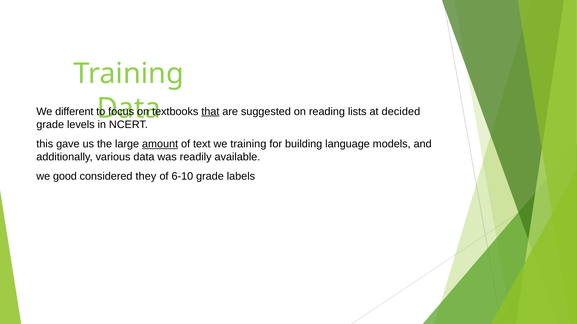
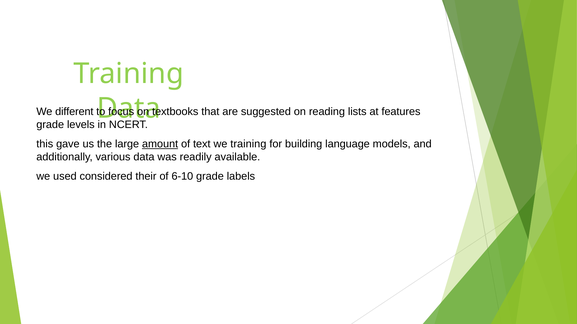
that underline: present -> none
decided: decided -> features
good: good -> used
they: they -> their
